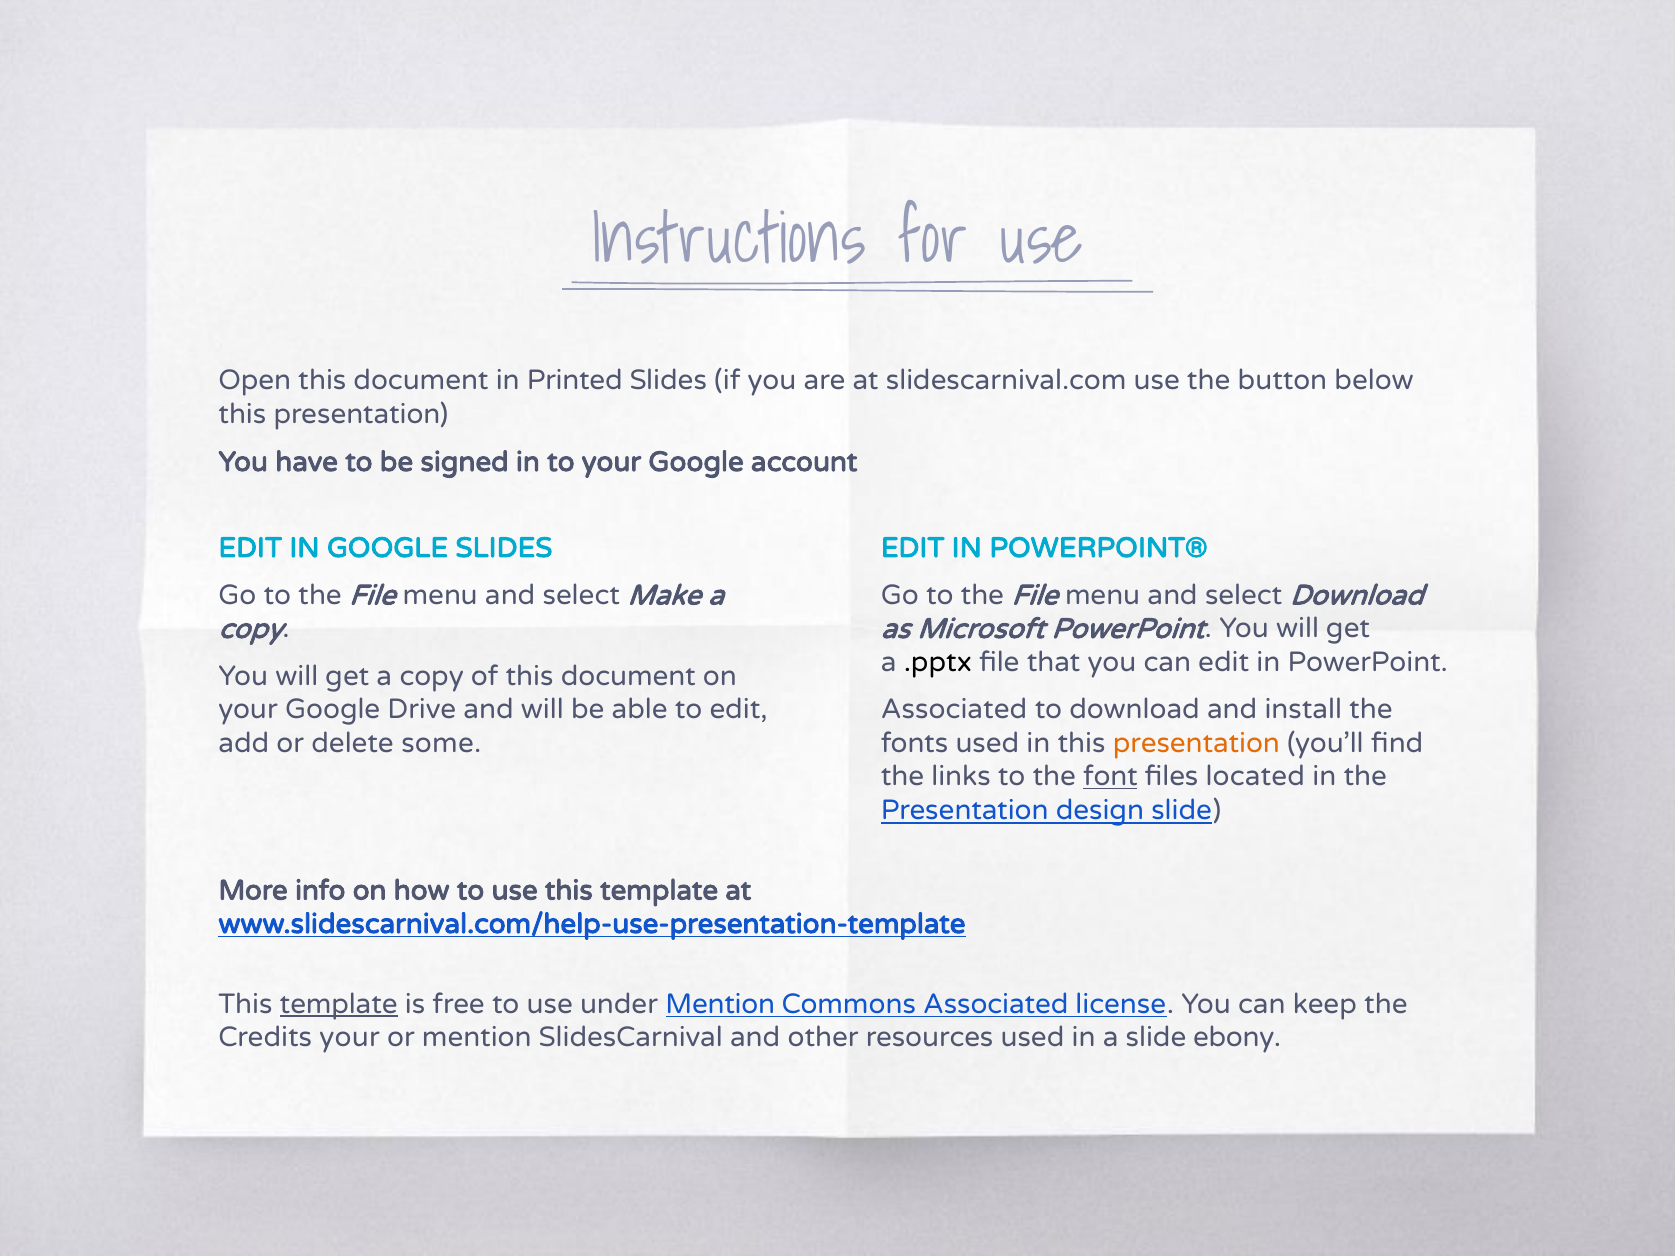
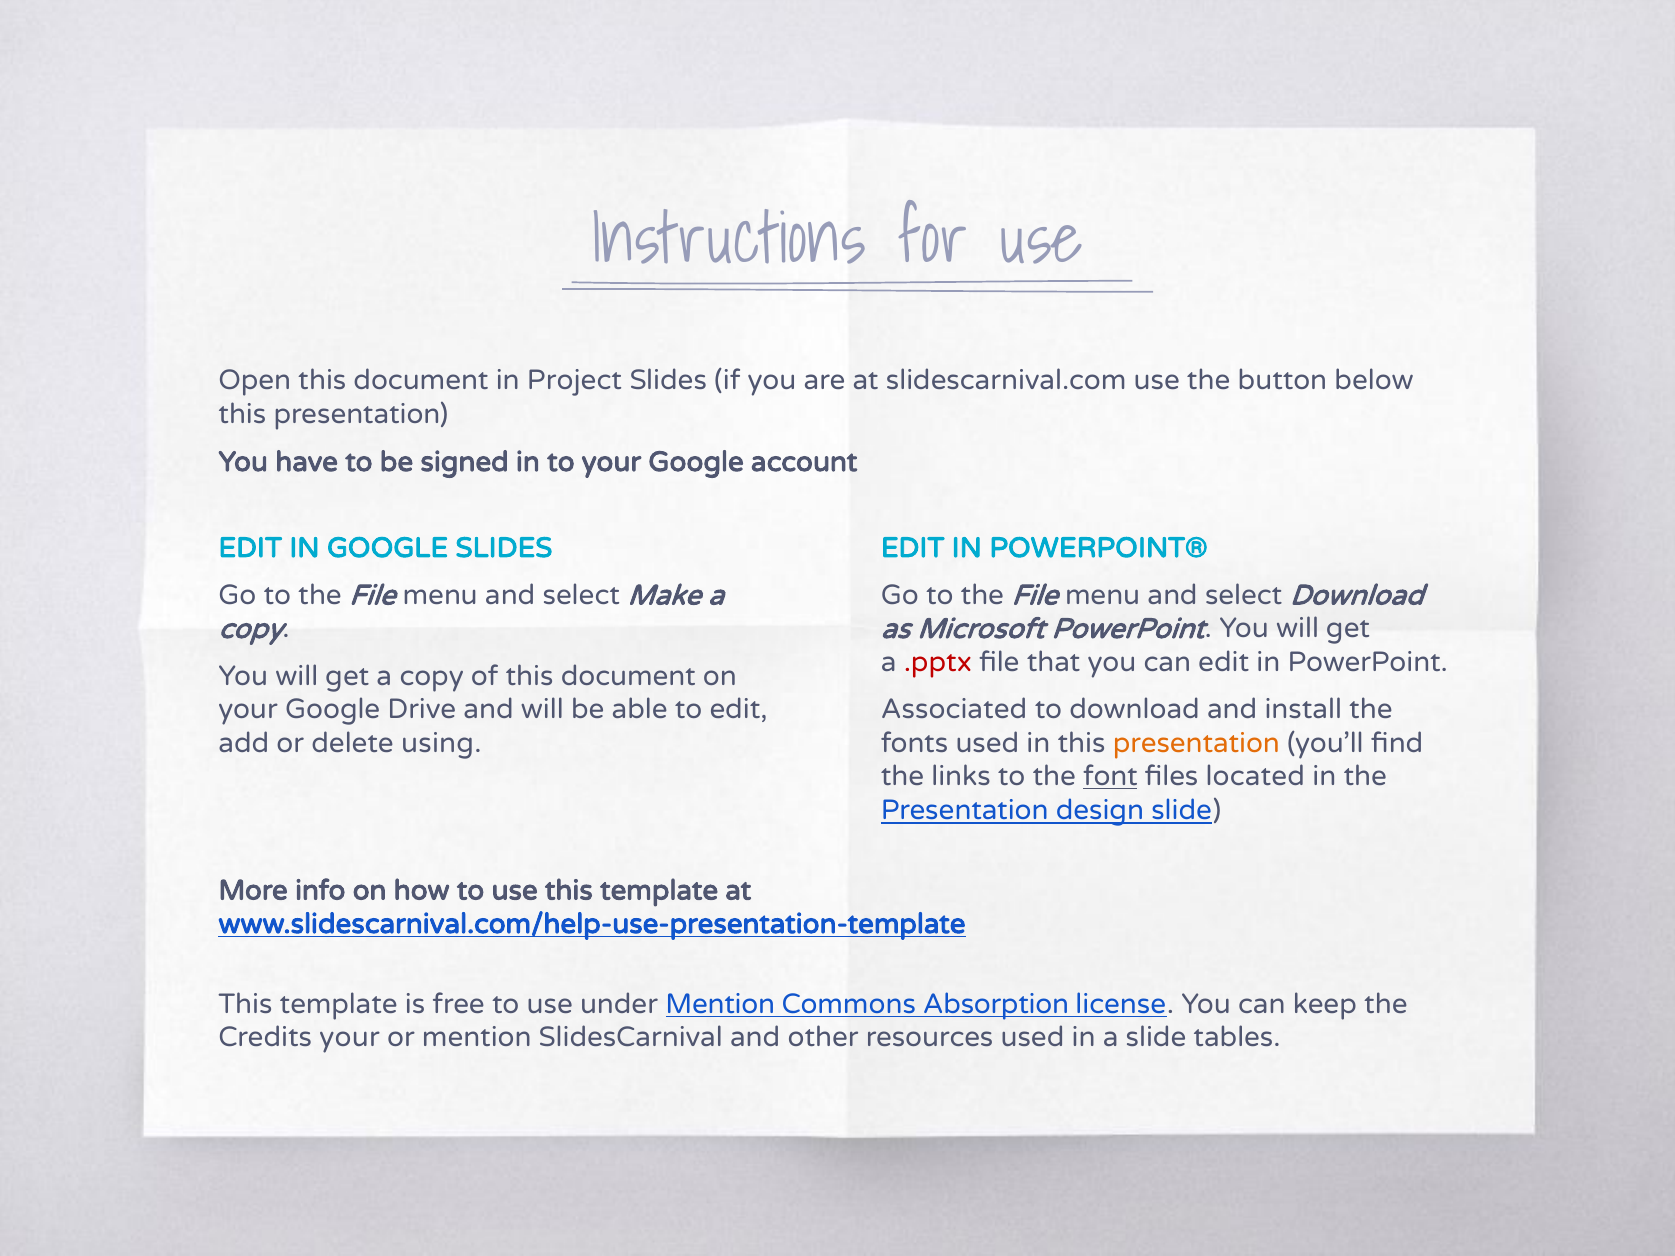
Printed: Printed -> Project
.pptx colour: black -> red
some: some -> using
template at (339, 1004) underline: present -> none
Commons Associated: Associated -> Absorption
ebony: ebony -> tables
